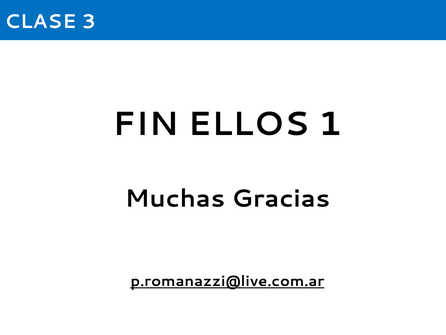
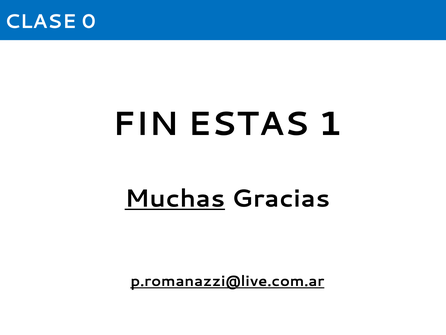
3: 3 -> 0
ELLOS: ELLOS -> ESTAS
Muchas underline: none -> present
